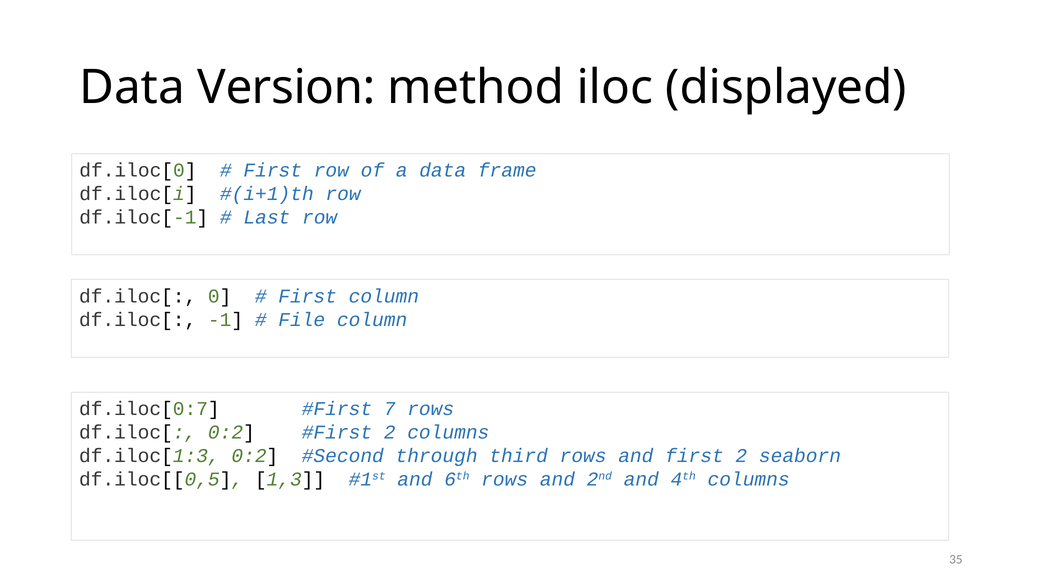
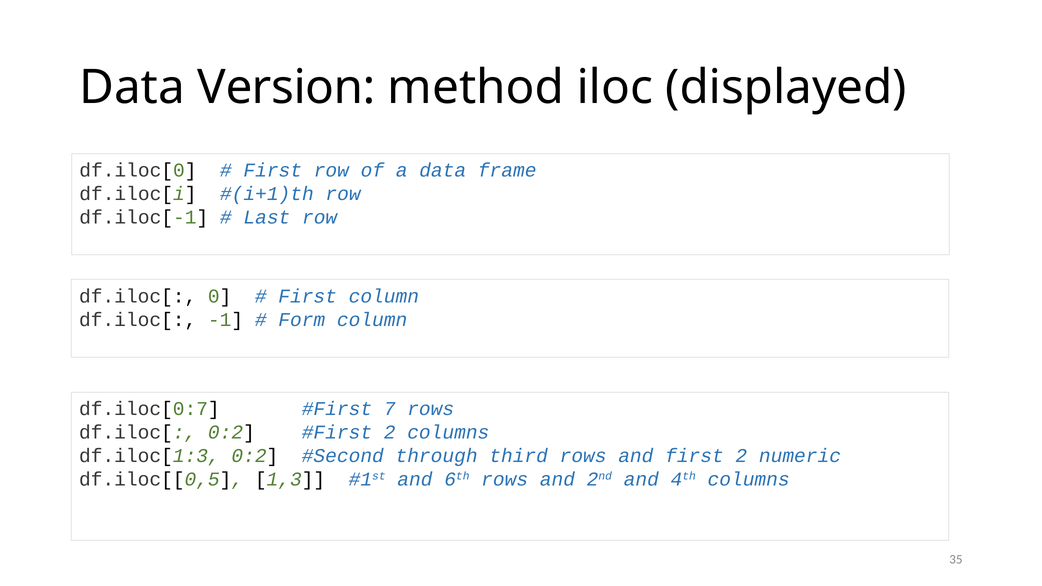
File: File -> Form
seaborn: seaborn -> numeric
